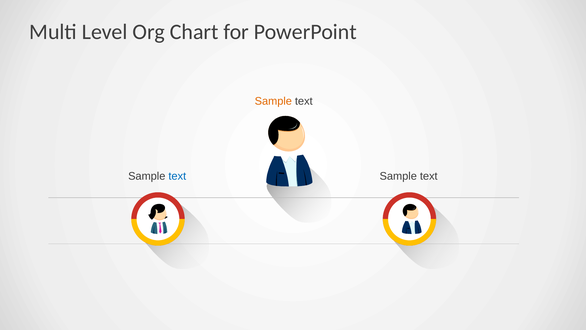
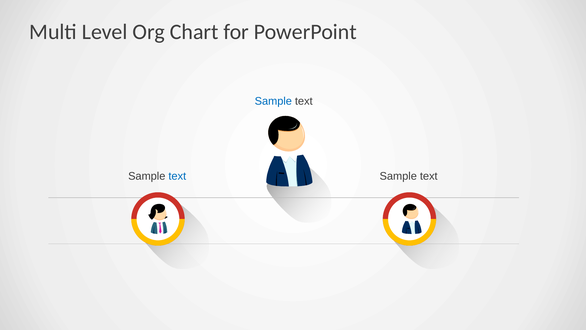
Sample at (273, 101) colour: orange -> blue
